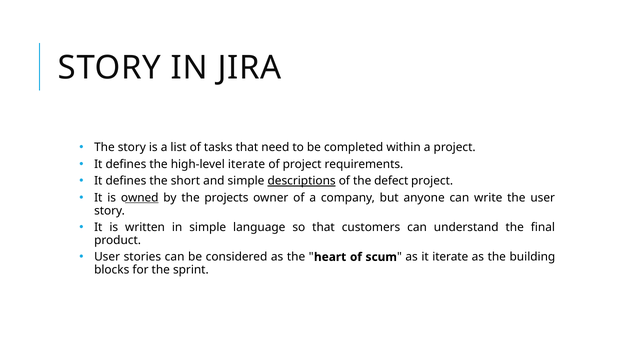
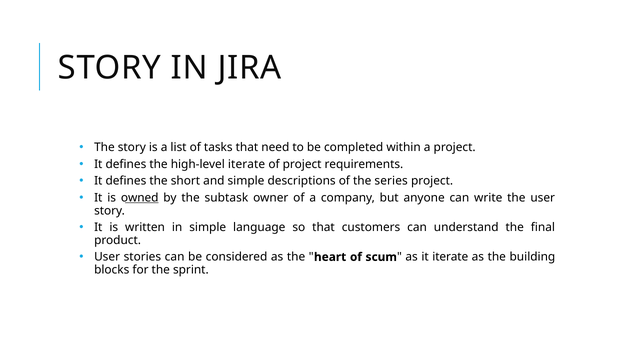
descriptions underline: present -> none
defect: defect -> series
projects: projects -> subtask
